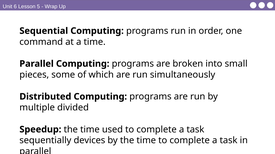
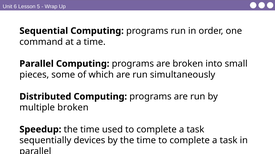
multiple divided: divided -> broken
